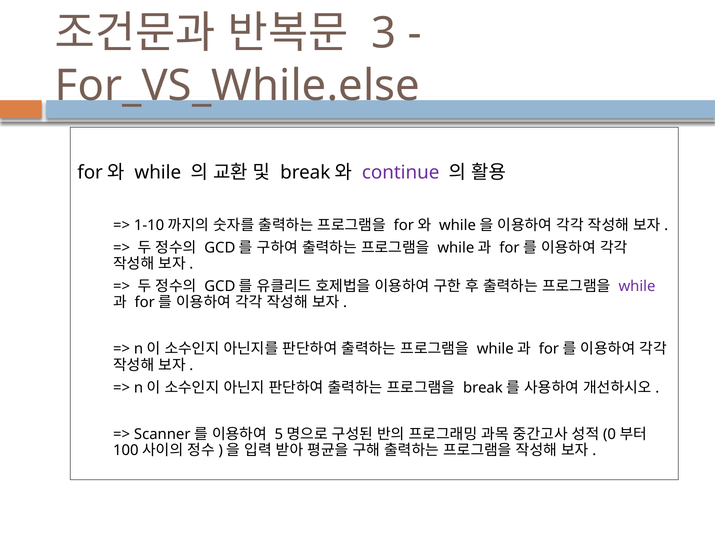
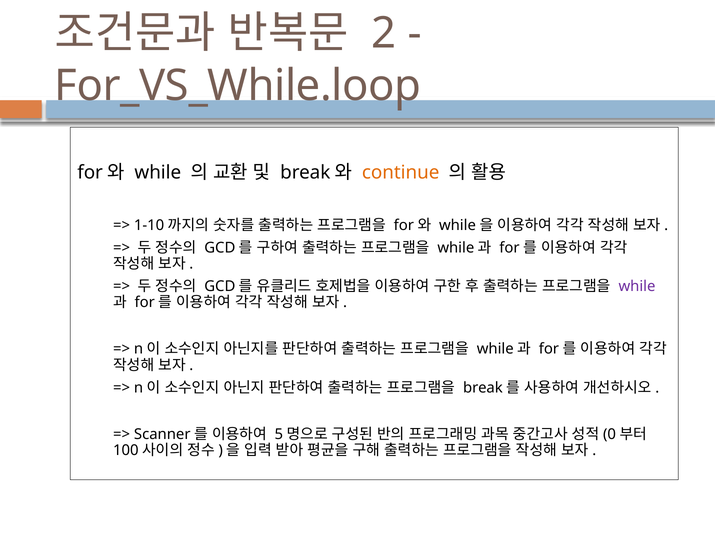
3: 3 -> 2
For_VS_While.else: For_VS_While.else -> For_VS_While.loop
continue colour: purple -> orange
